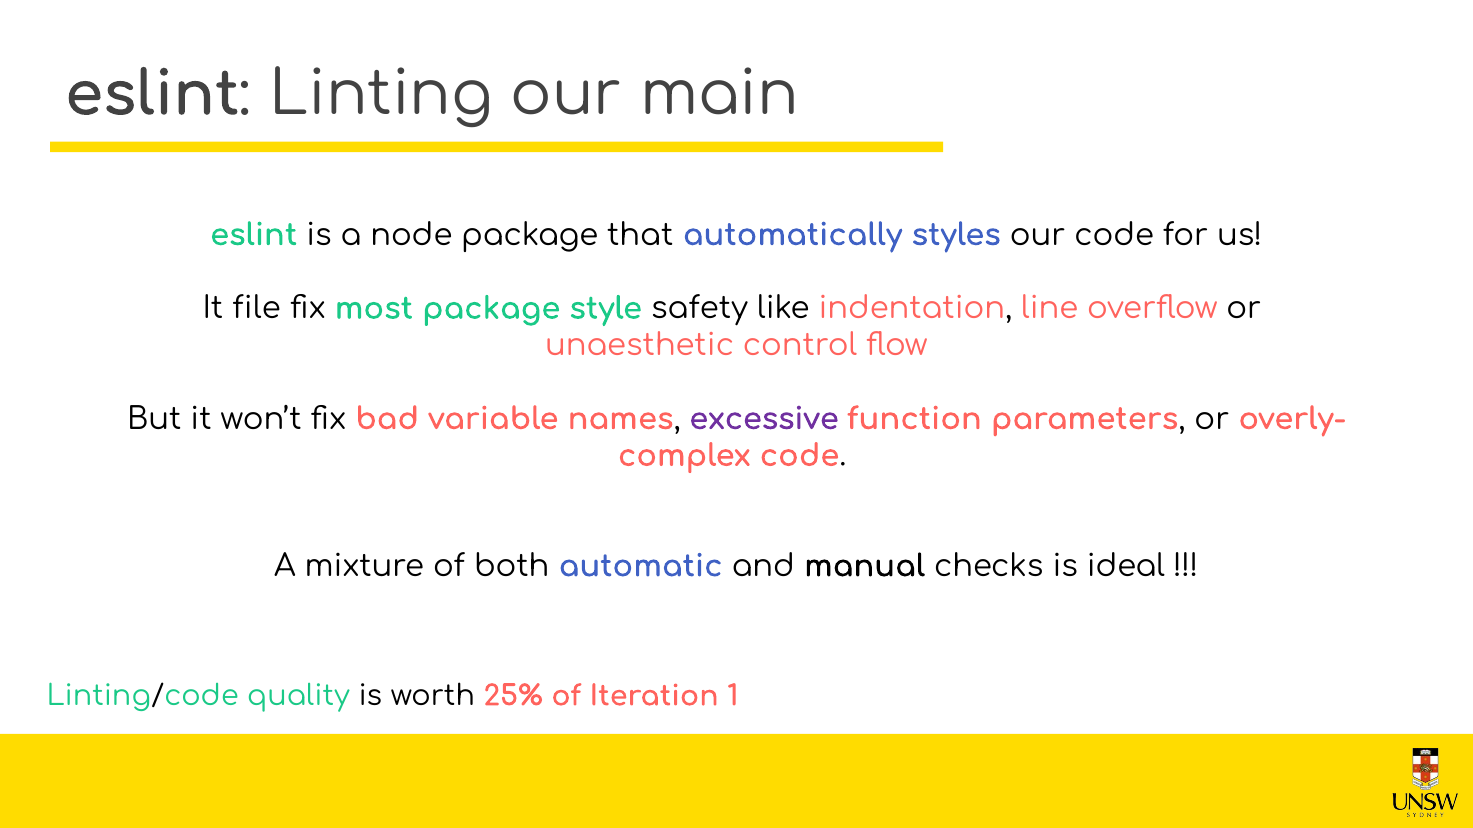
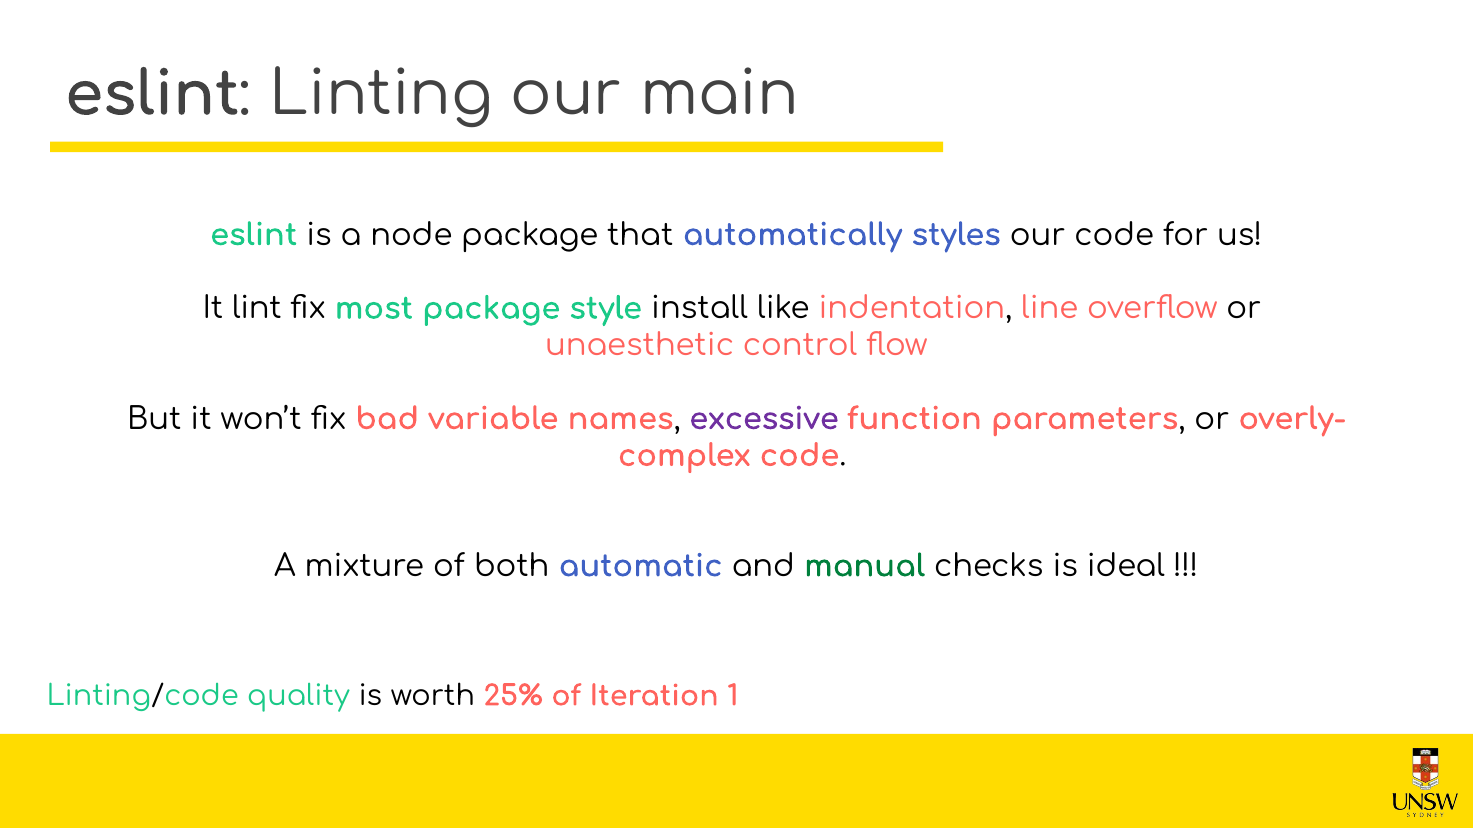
file: file -> lint
safety: safety -> install
manual colour: black -> green
